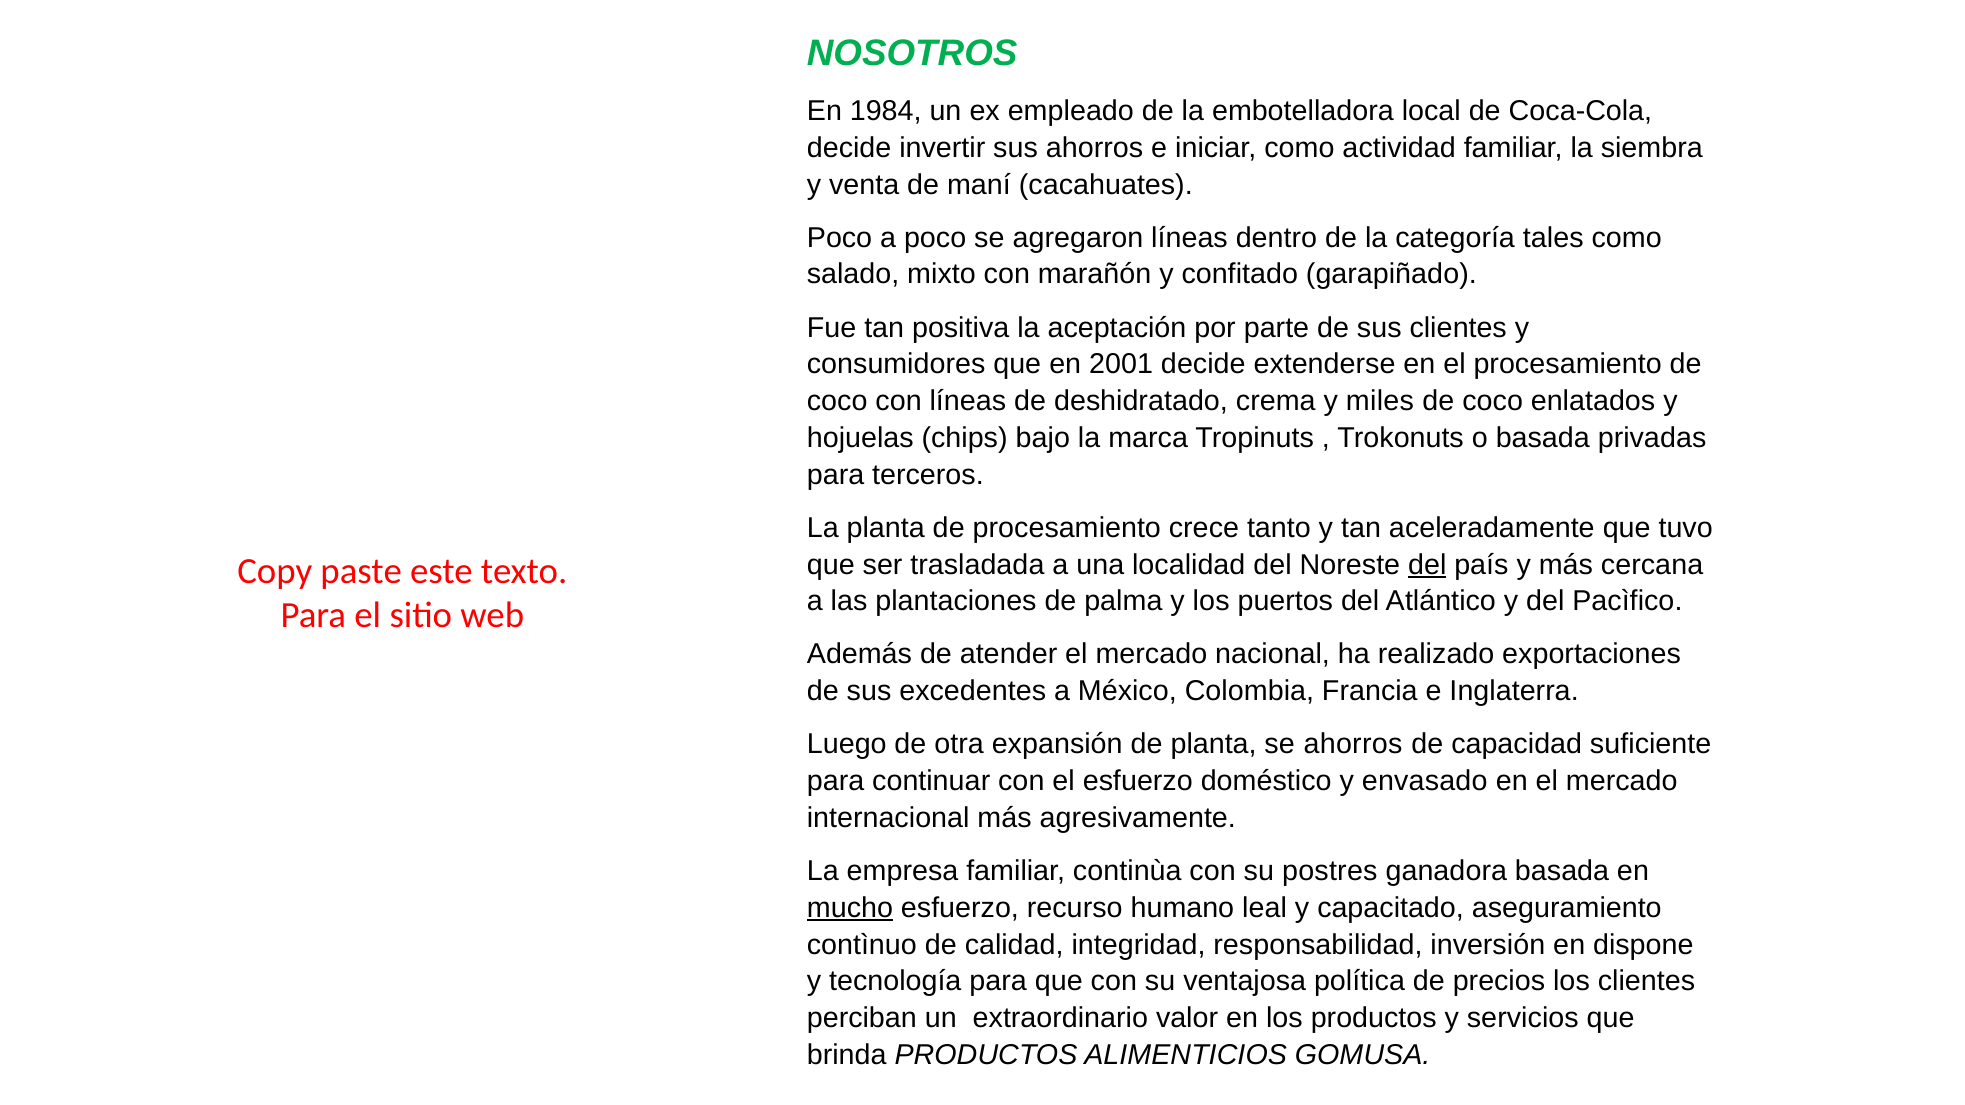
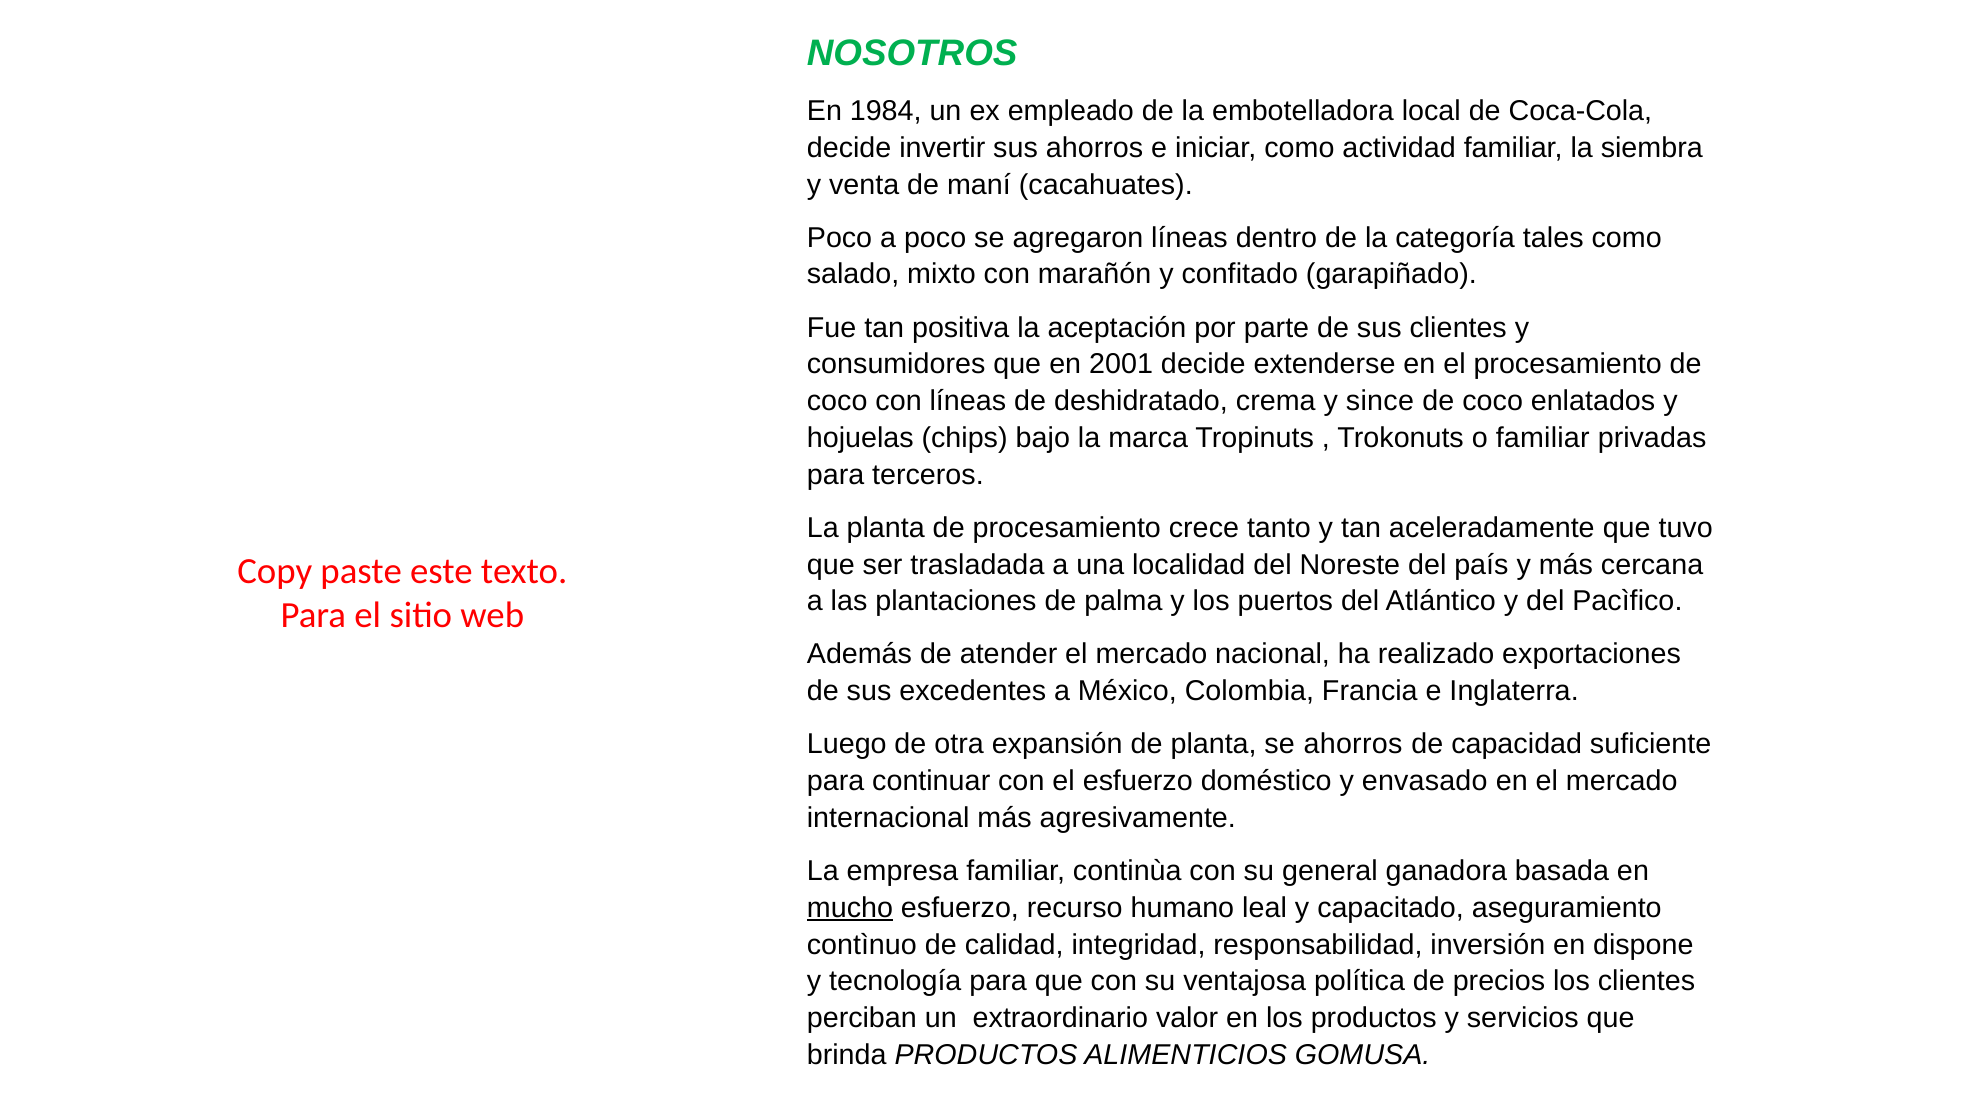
miles: miles -> since
o basada: basada -> familiar
del at (1427, 565) underline: present -> none
postres: postres -> general
